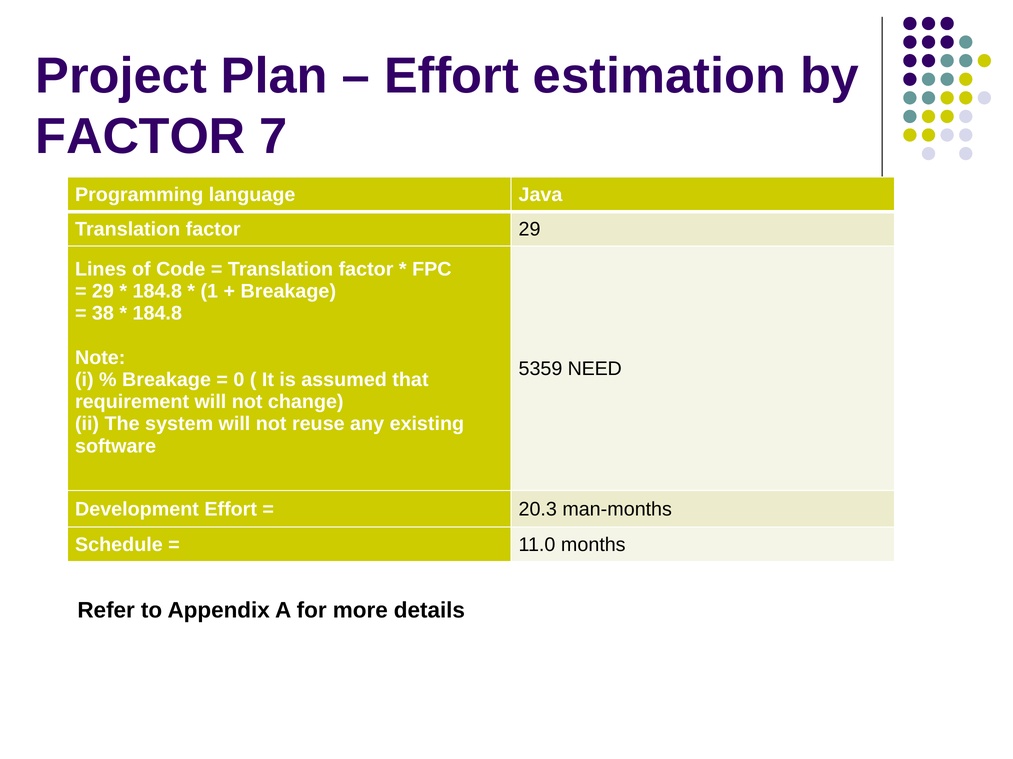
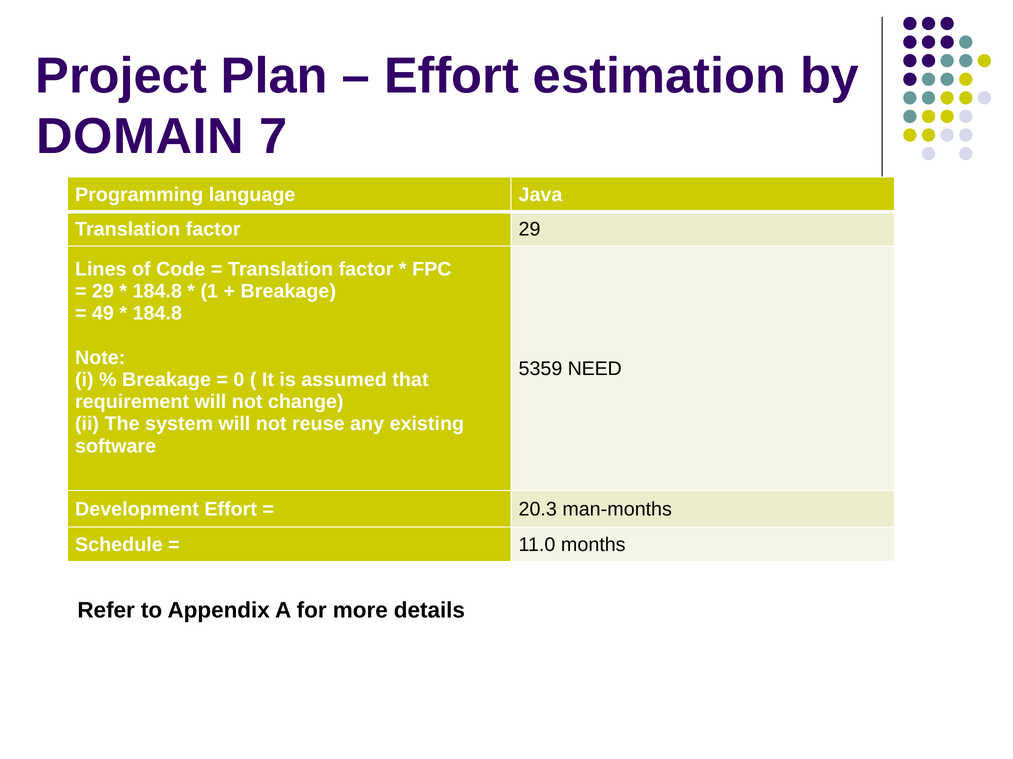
FACTOR at (140, 137): FACTOR -> DOMAIN
38: 38 -> 49
